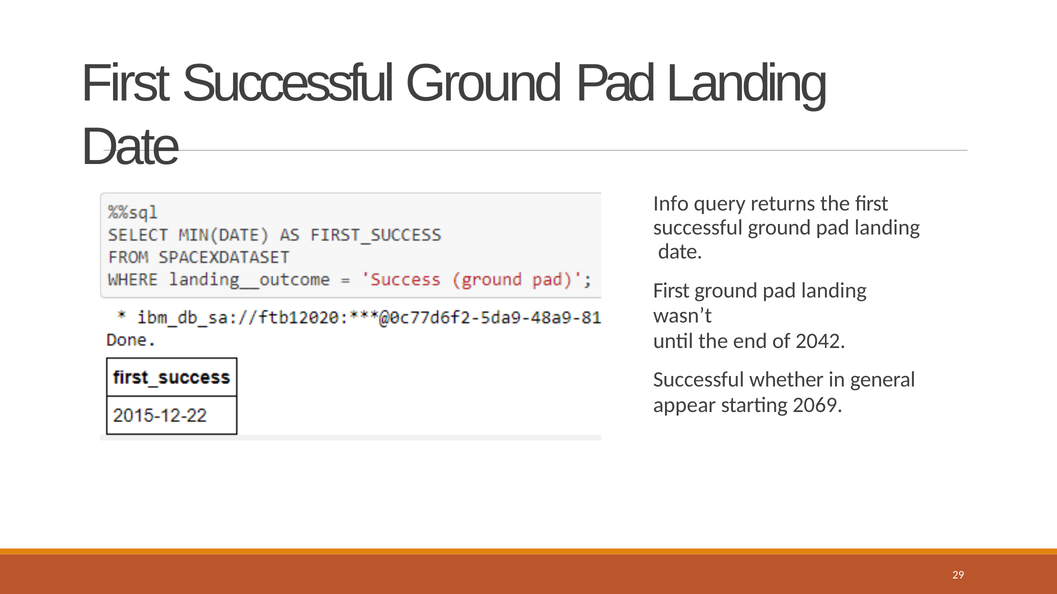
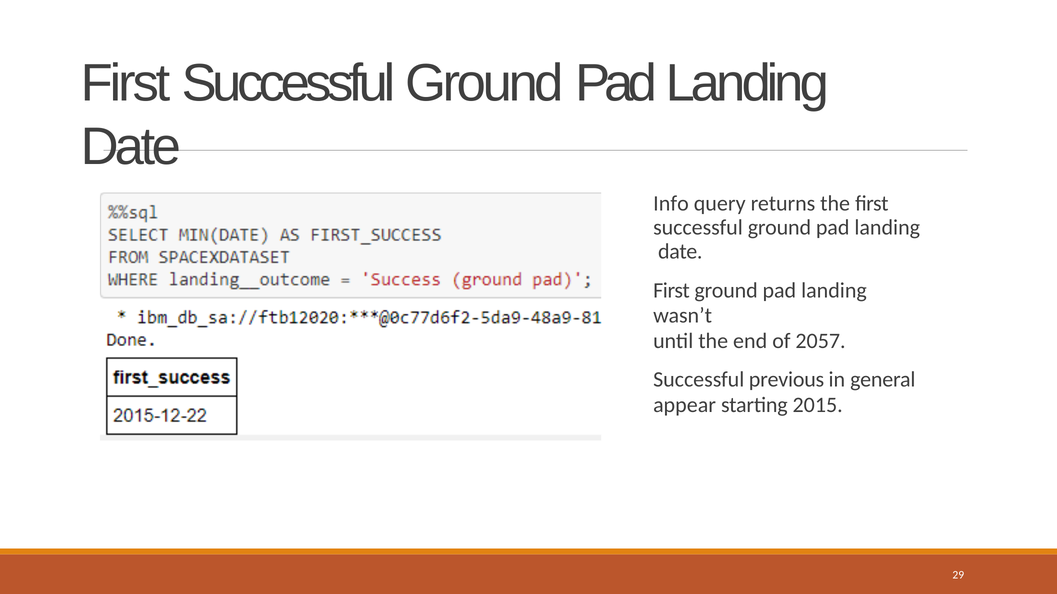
2042: 2042 -> 2057
whether: whether -> previous
2069: 2069 -> 2015
